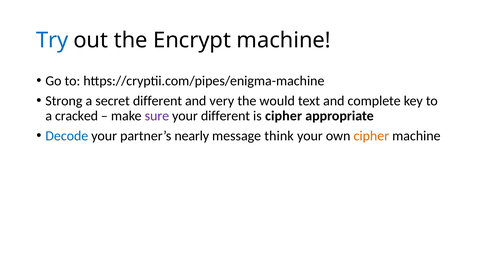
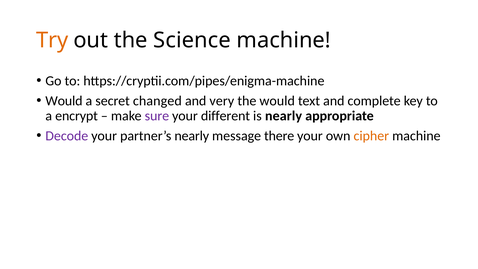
Try colour: blue -> orange
Encrypt: Encrypt -> Science
Strong at (64, 101): Strong -> Would
secret different: different -> changed
cracked: cracked -> encrypt
is cipher: cipher -> nearly
Decode colour: blue -> purple
think: think -> there
